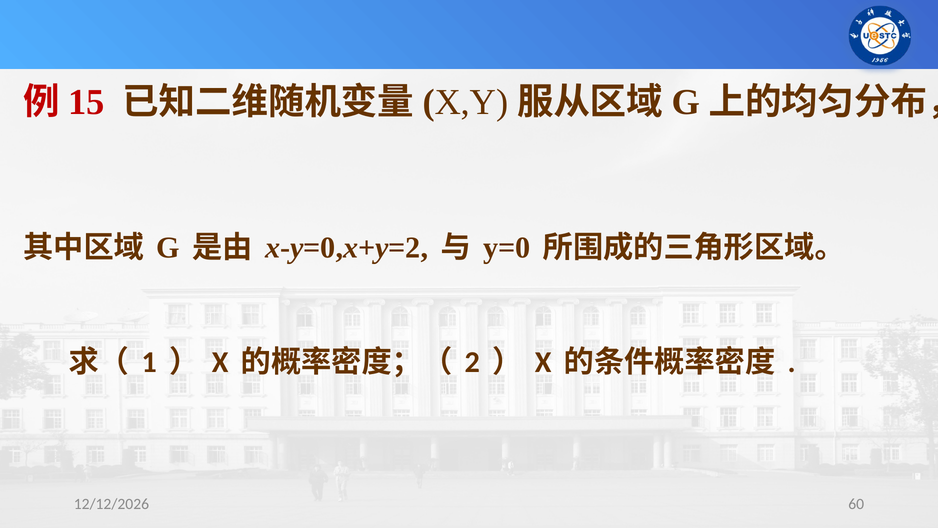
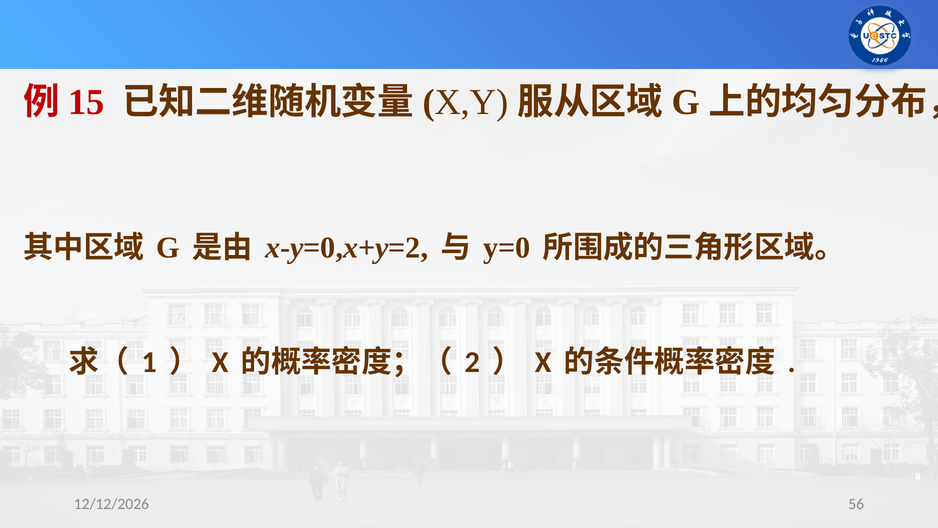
60: 60 -> 56
